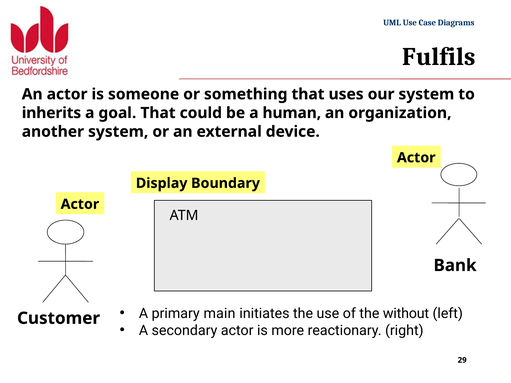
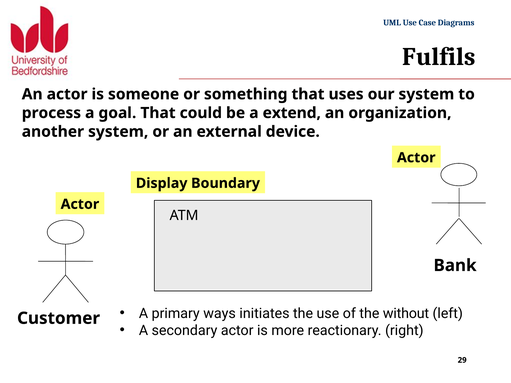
inherits: inherits -> process
human: human -> extend
main: main -> ways
